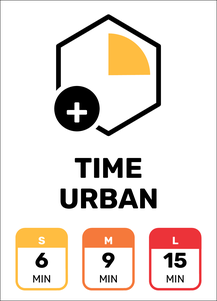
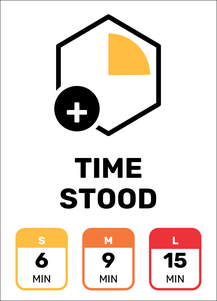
URBAN: URBAN -> STOOD
